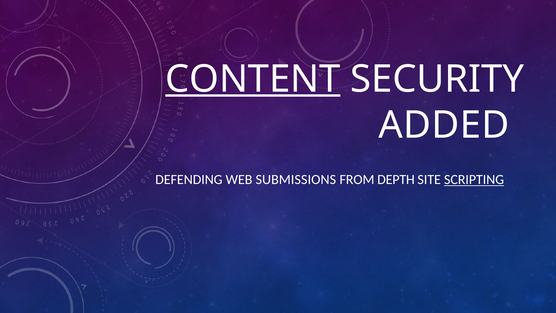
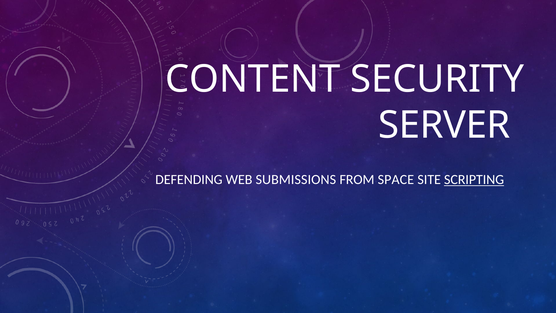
CONTENT underline: present -> none
ADDED: ADDED -> SERVER
DEPTH: DEPTH -> SPACE
